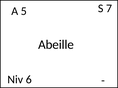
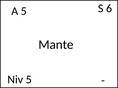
7: 7 -> 6
Abeille: Abeille -> Mante
Niv 6: 6 -> 5
